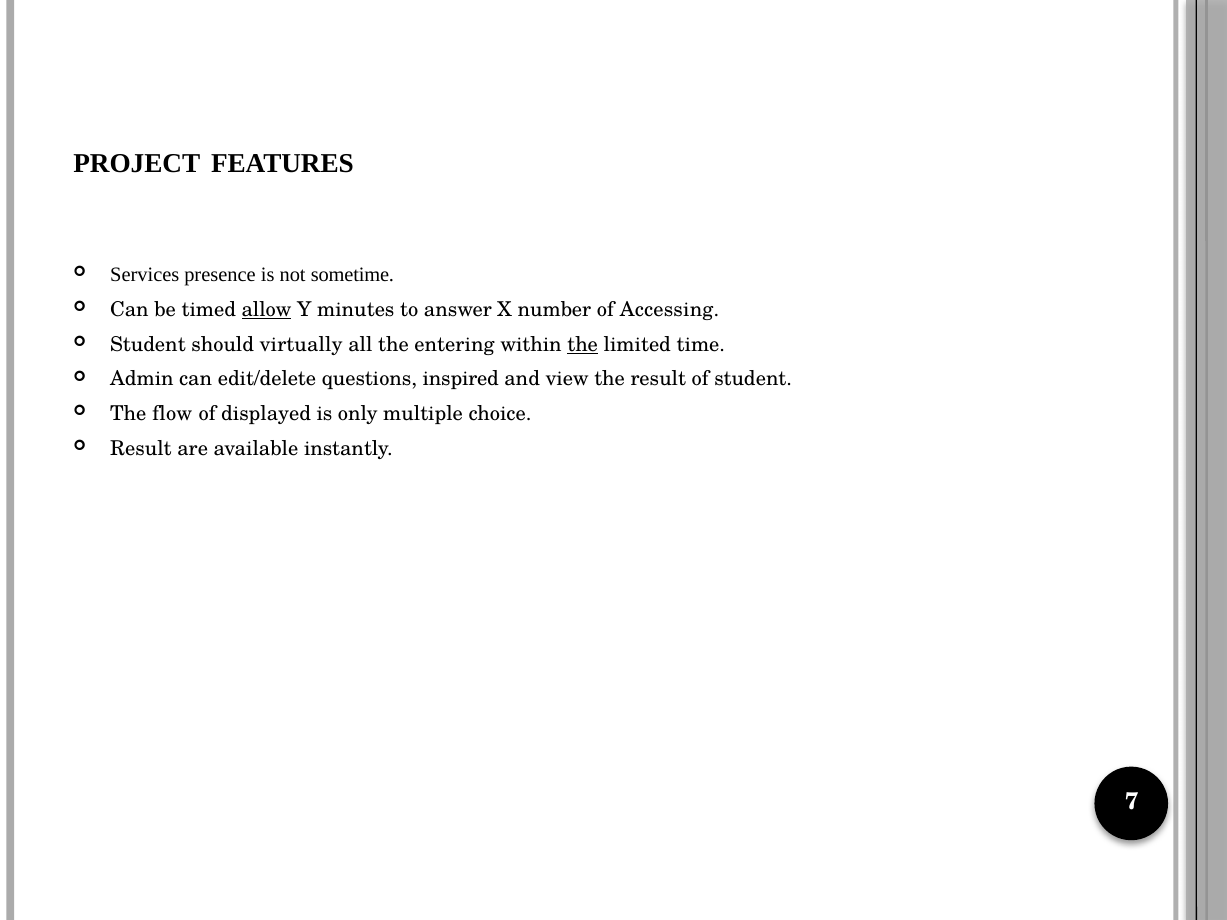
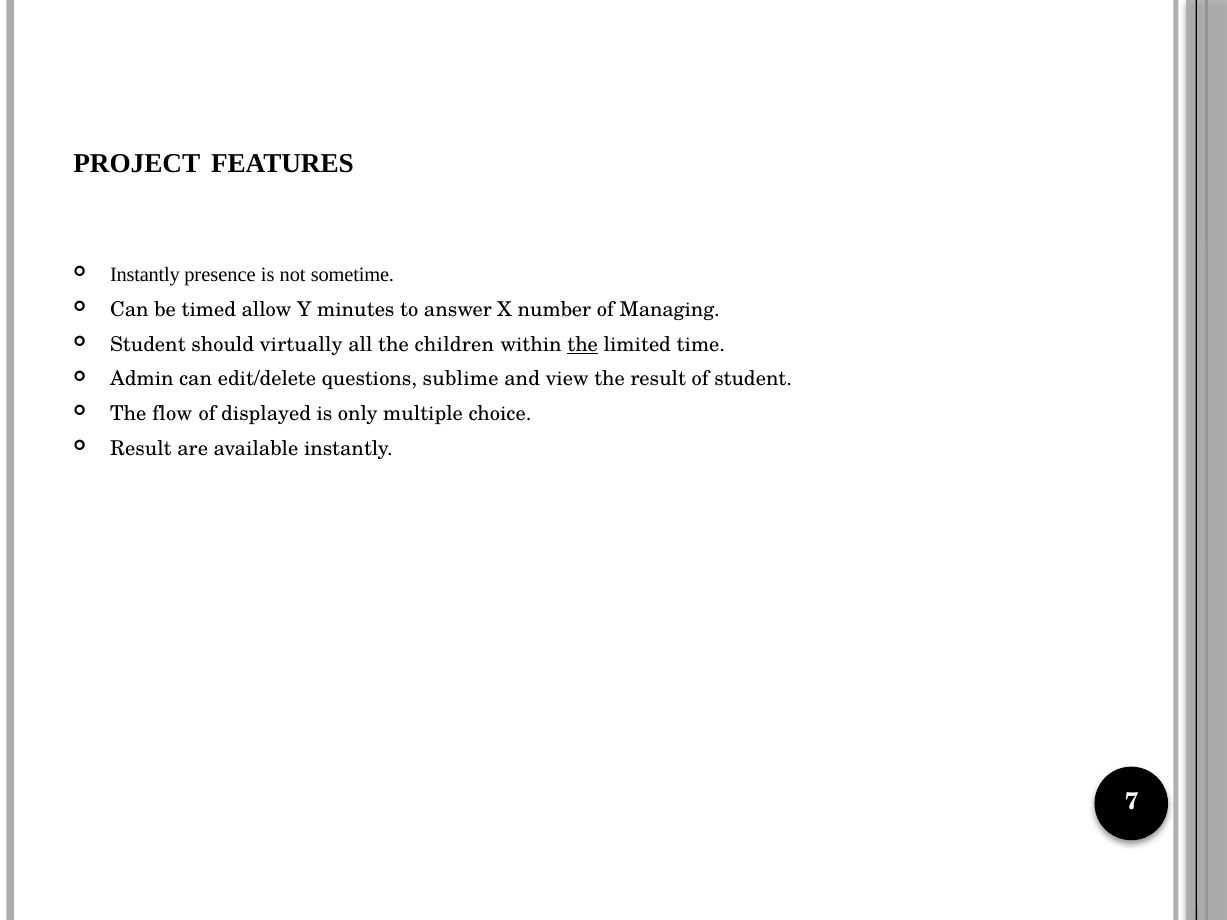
Services at (145, 275): Services -> Instantly
allow underline: present -> none
Accessing: Accessing -> Managing
entering: entering -> children
inspired: inspired -> sublime
